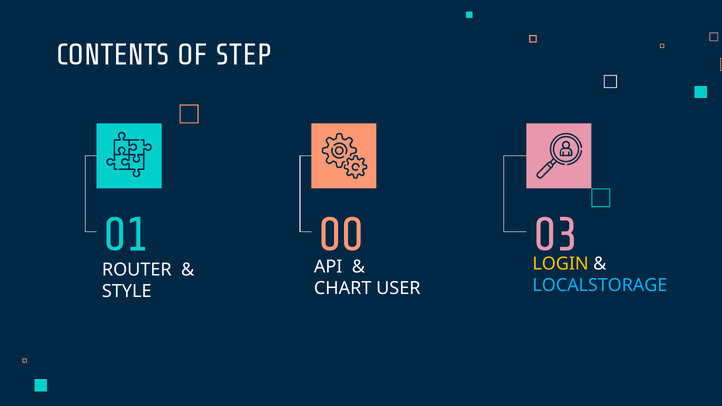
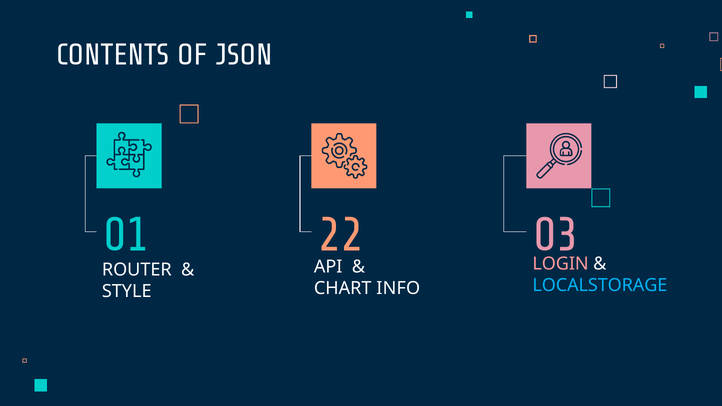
STEP: STEP -> JSON
00: 00 -> 22
LOGIN colour: yellow -> pink
USER: USER -> INFO
